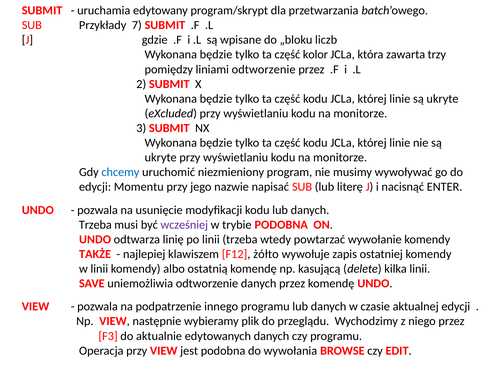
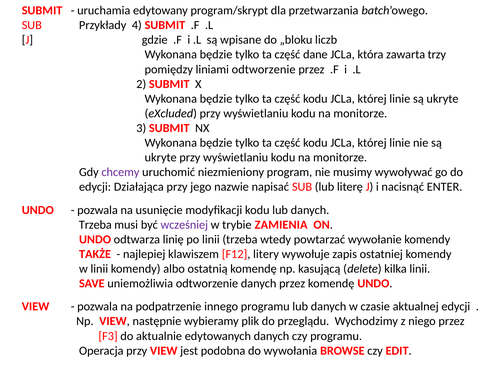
7: 7 -> 4
kolor: kolor -> dane
chcemy colour: blue -> purple
Momentu: Momentu -> Działająca
trybie PODOBNA: PODOBNA -> ZAMIENIA
żółto: żółto -> litery
